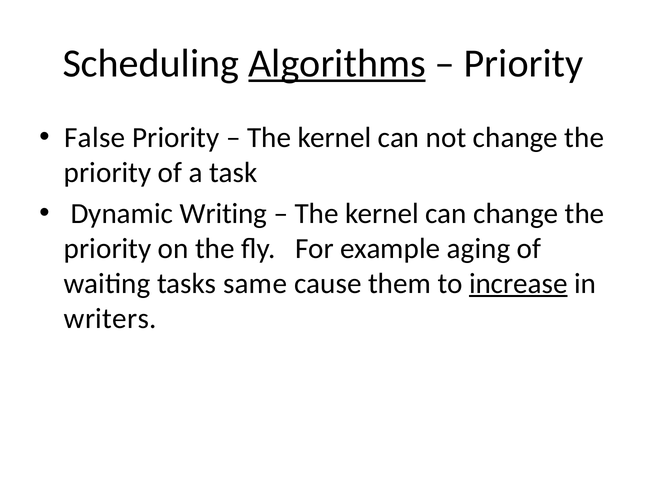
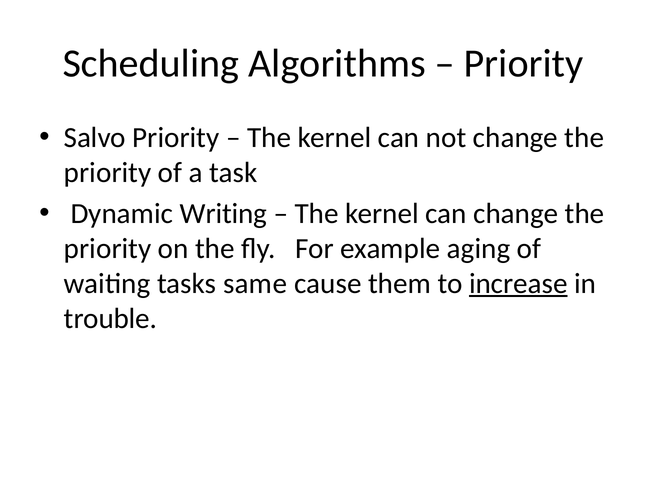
Algorithms underline: present -> none
False: False -> Salvo
writers: writers -> trouble
